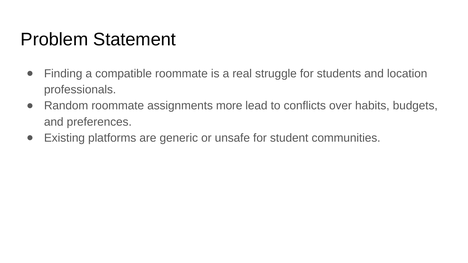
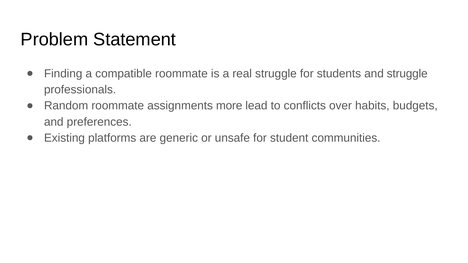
and location: location -> struggle
